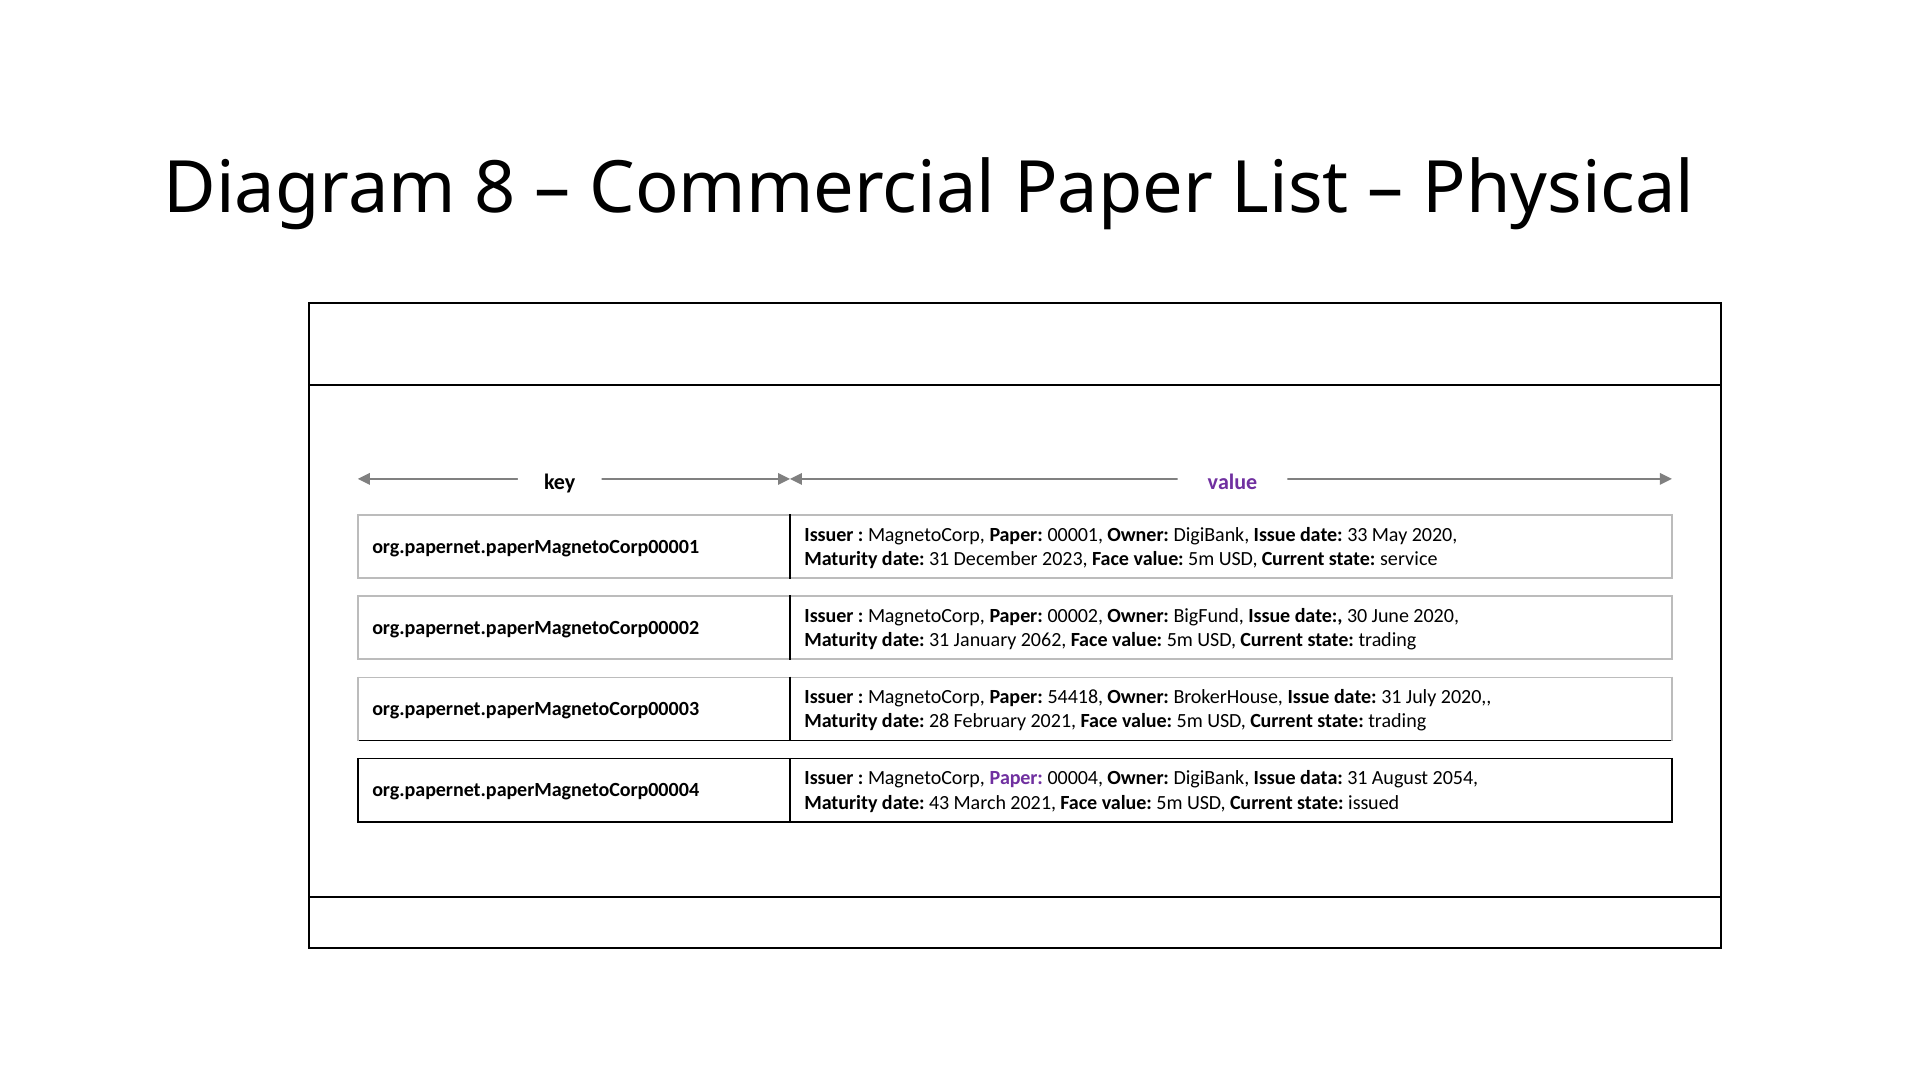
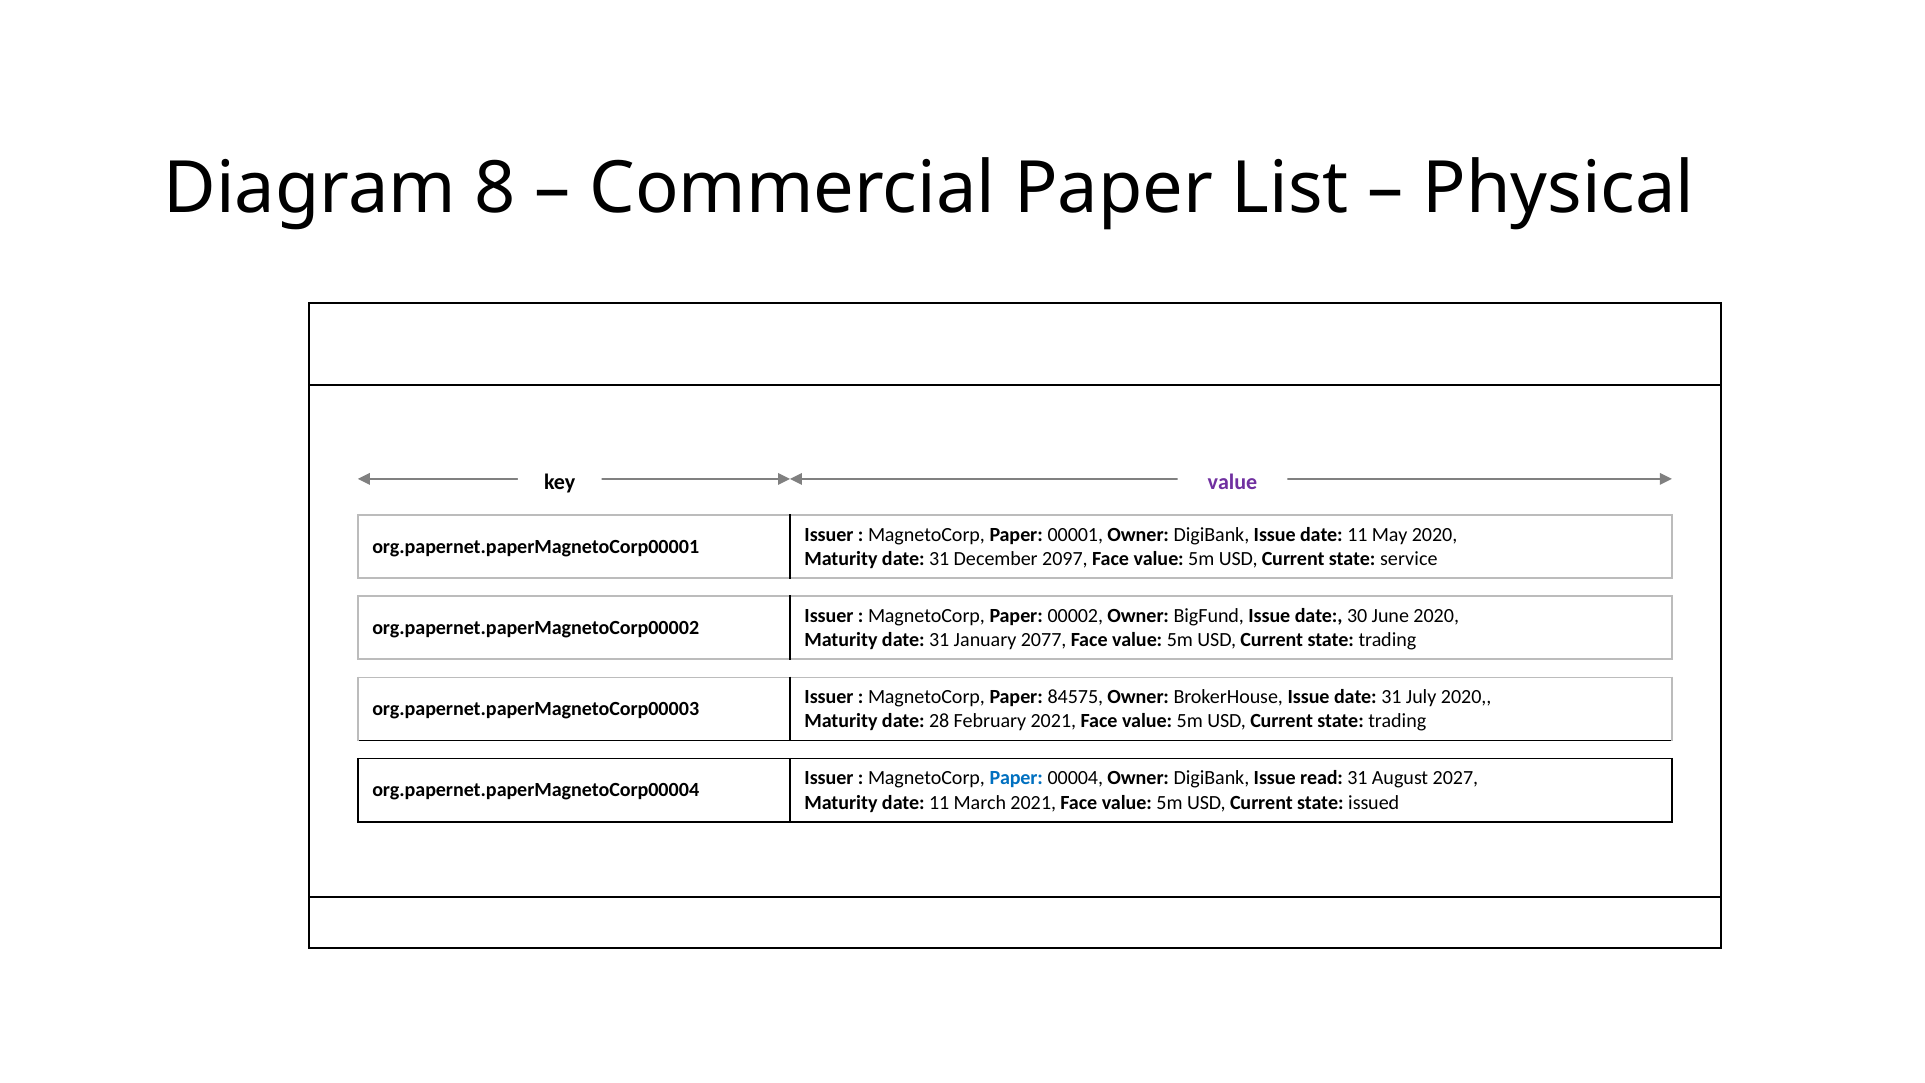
Issue date 33: 33 -> 11
2023: 2023 -> 2097
2062: 2062 -> 2077
54418: 54418 -> 84575
Paper at (1016, 778) colour: purple -> blue
data: data -> read
2054: 2054 -> 2027
Maturity date 43: 43 -> 11
